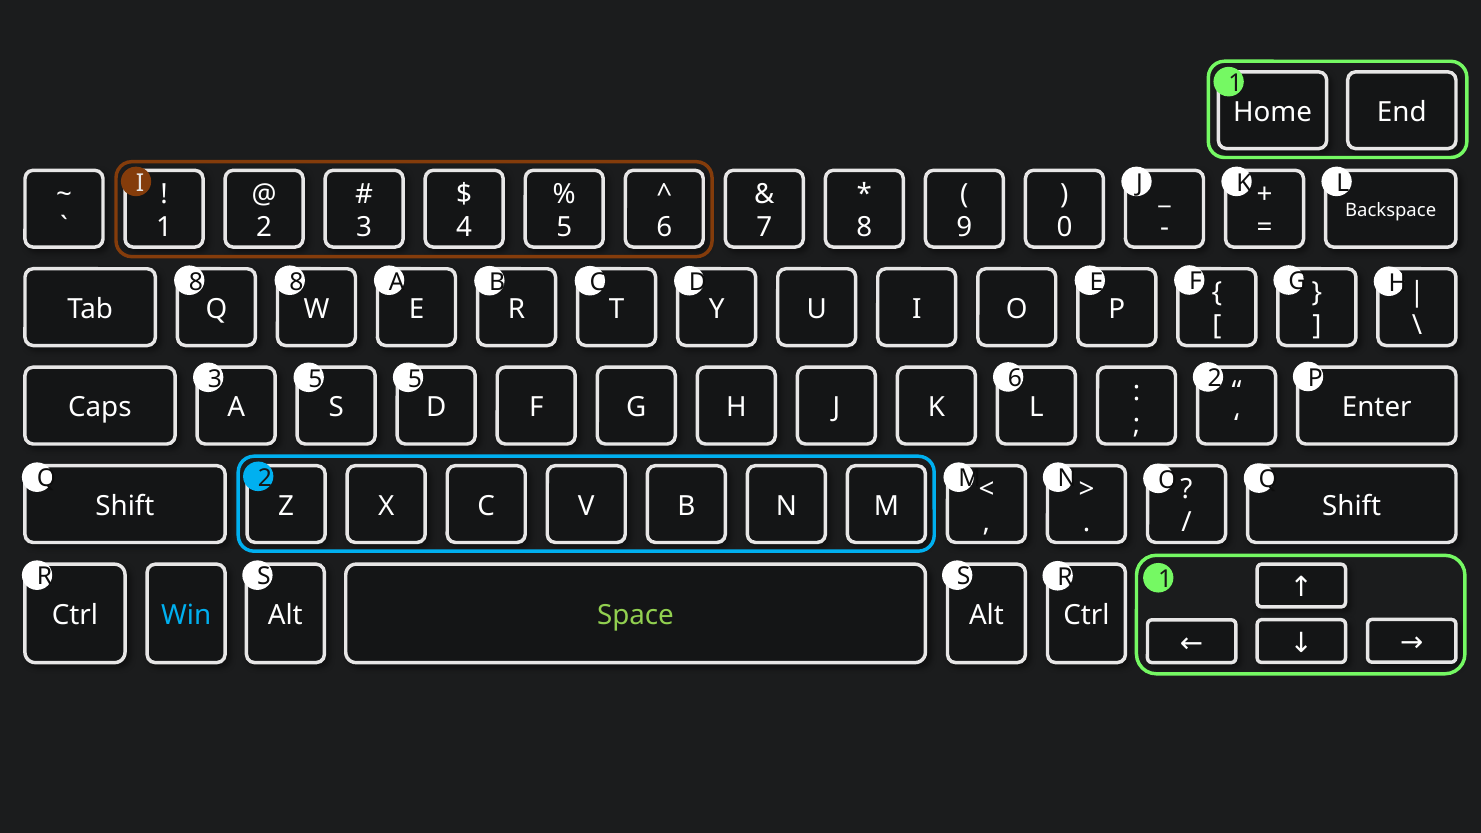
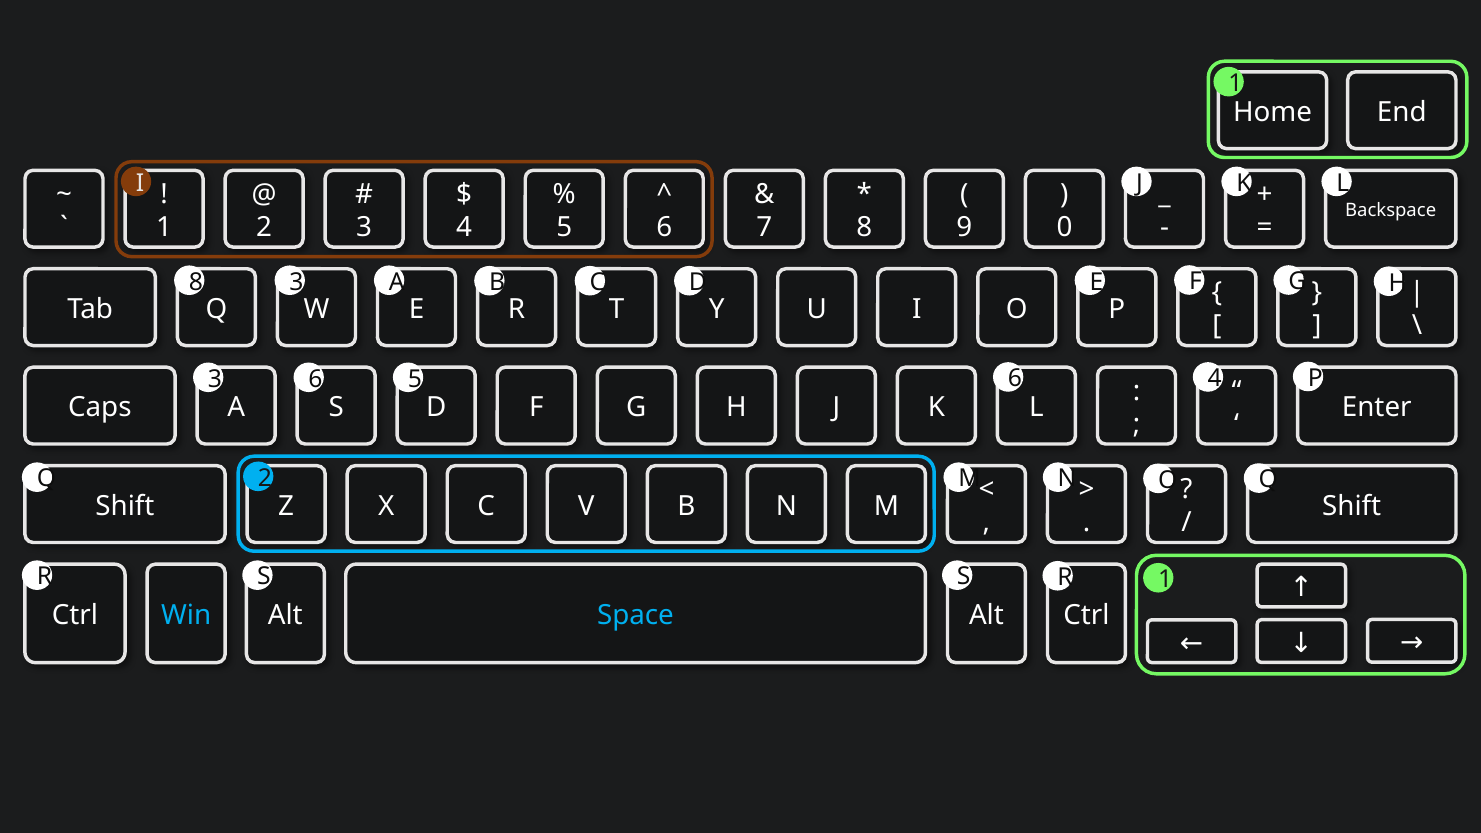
8 8: 8 -> 3
3 5: 5 -> 6
6 2: 2 -> 4
Space colour: light green -> light blue
